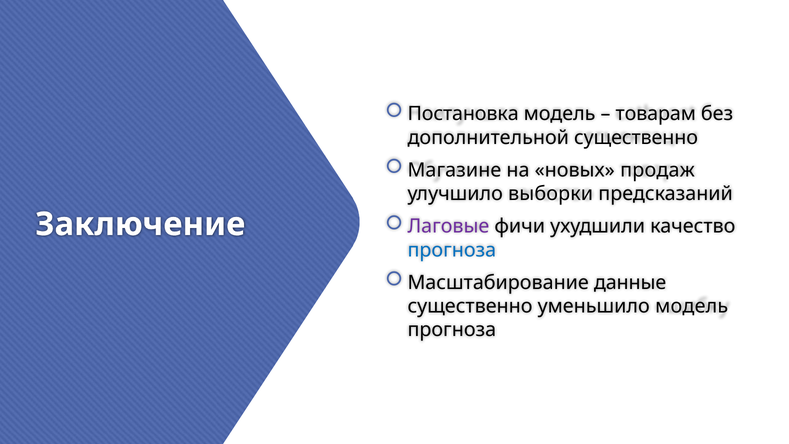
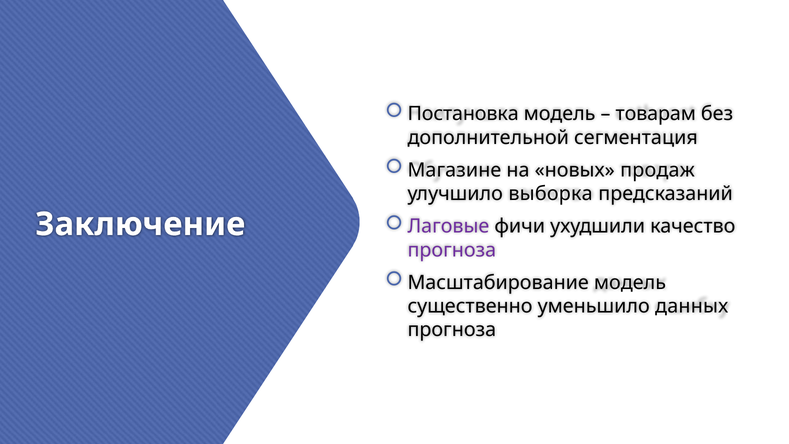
дополнительной существенно: существенно -> сегментация
выборки: выборки -> выборка
прогноза at (452, 250) colour: blue -> purple
Масштабирование данные: данные -> модель
уменьшило модель: модель -> данных
